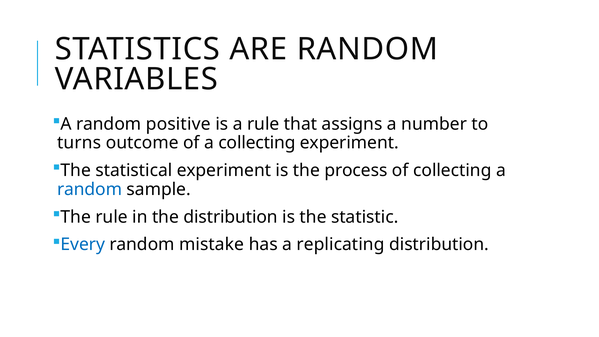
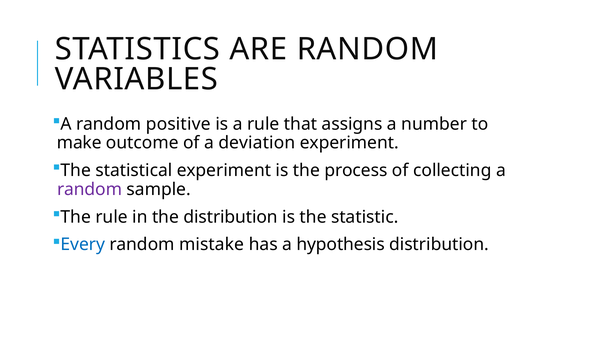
turns: turns -> make
a collecting: collecting -> deviation
random at (90, 189) colour: blue -> purple
replicating: replicating -> hypothesis
